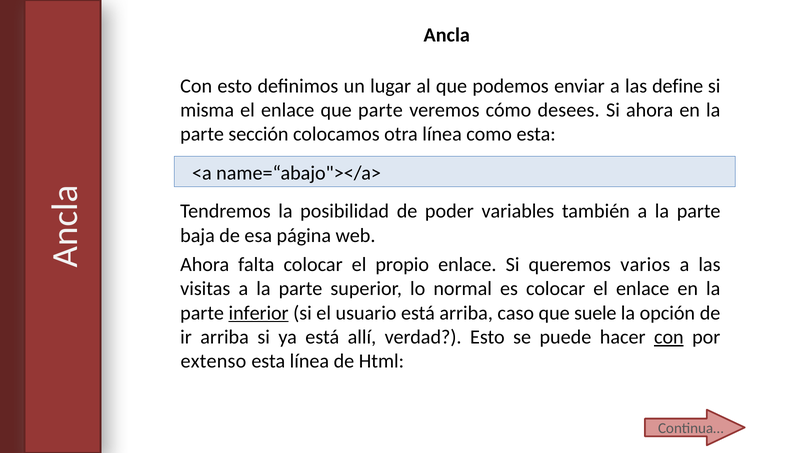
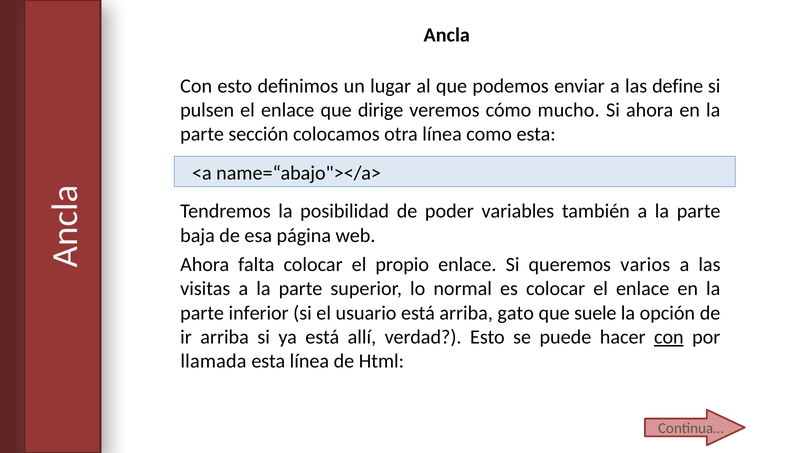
misma: misma -> pulsen
que parte: parte -> dirige
desees: desees -> mucho
inferior underline: present -> none
caso: caso -> gato
extenso: extenso -> llamada
